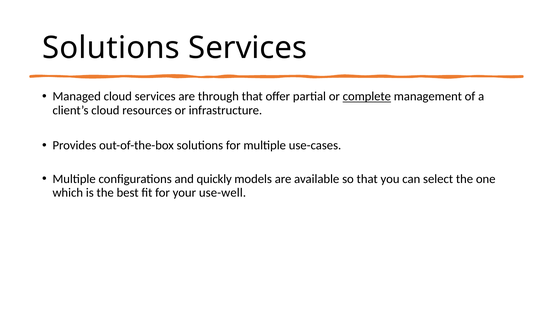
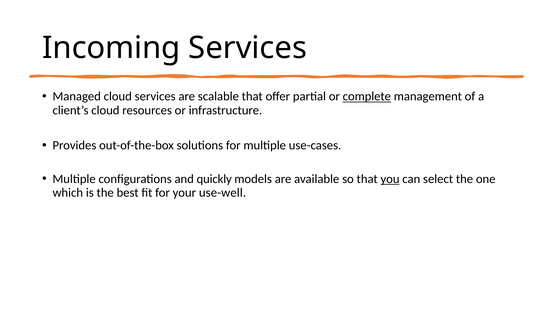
Solutions at (111, 48): Solutions -> Incoming
through: through -> scalable
you underline: none -> present
